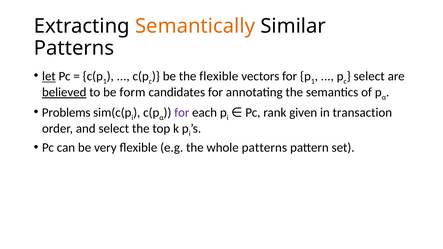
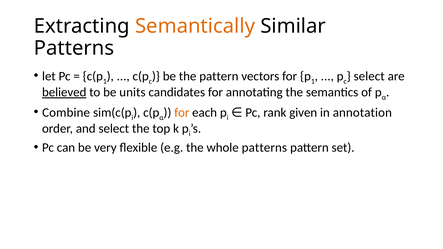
let underline: present -> none
the flexible: flexible -> pattern
form: form -> units
Problems: Problems -> Combine
for at (182, 113) colour: purple -> orange
transaction: transaction -> annotation
